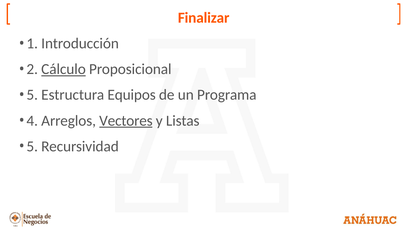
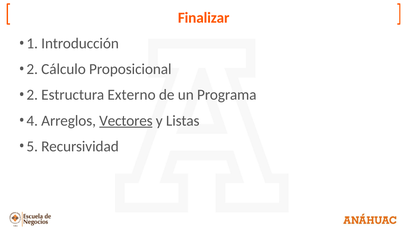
Cálculo underline: present -> none
5 at (32, 95): 5 -> 2
Equipos: Equipos -> Externo
